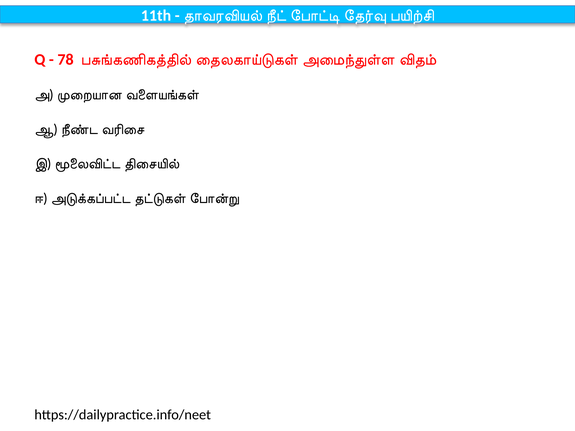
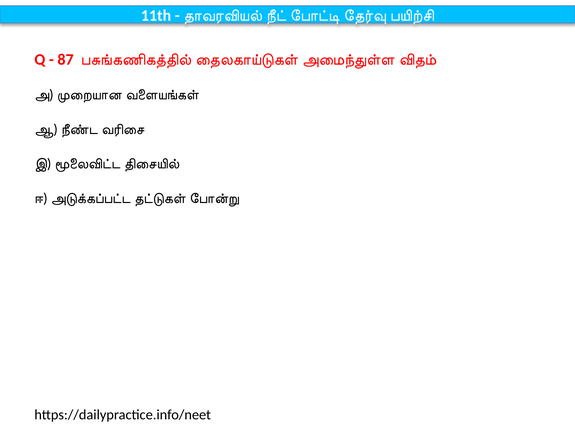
78: 78 -> 87
